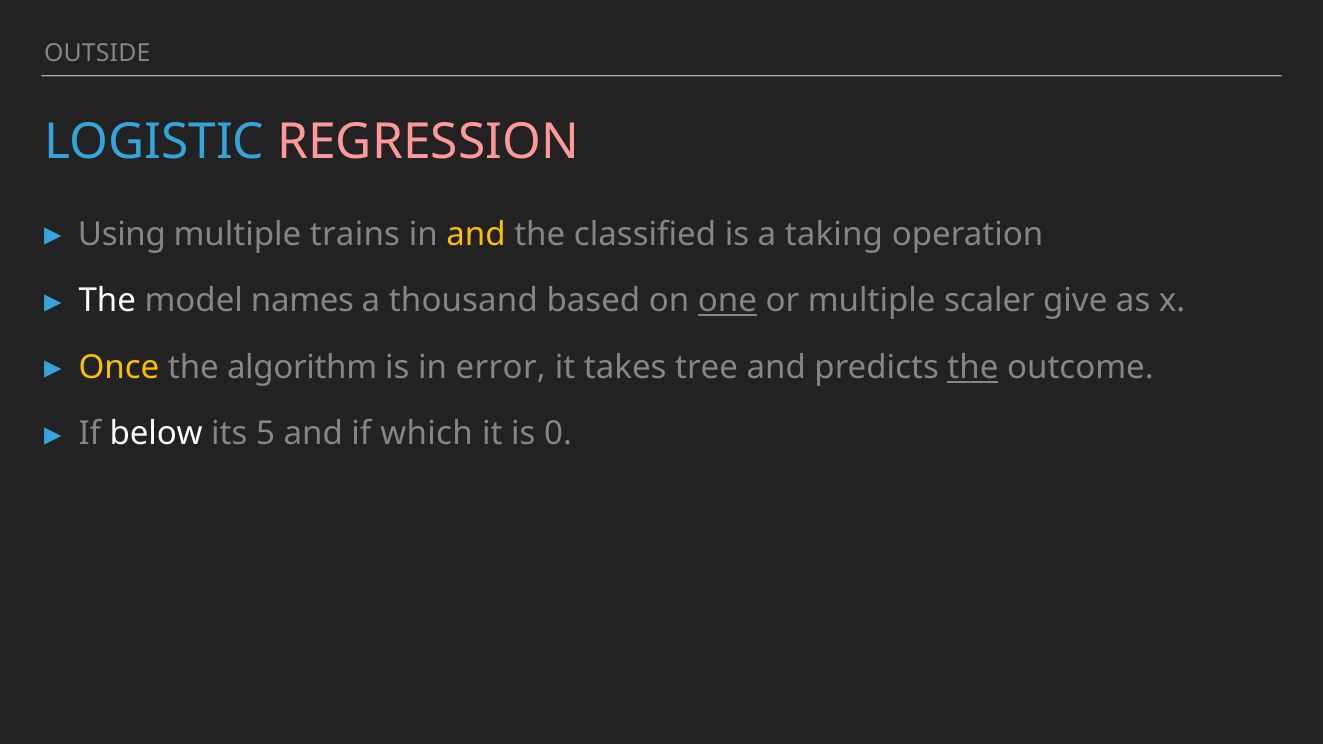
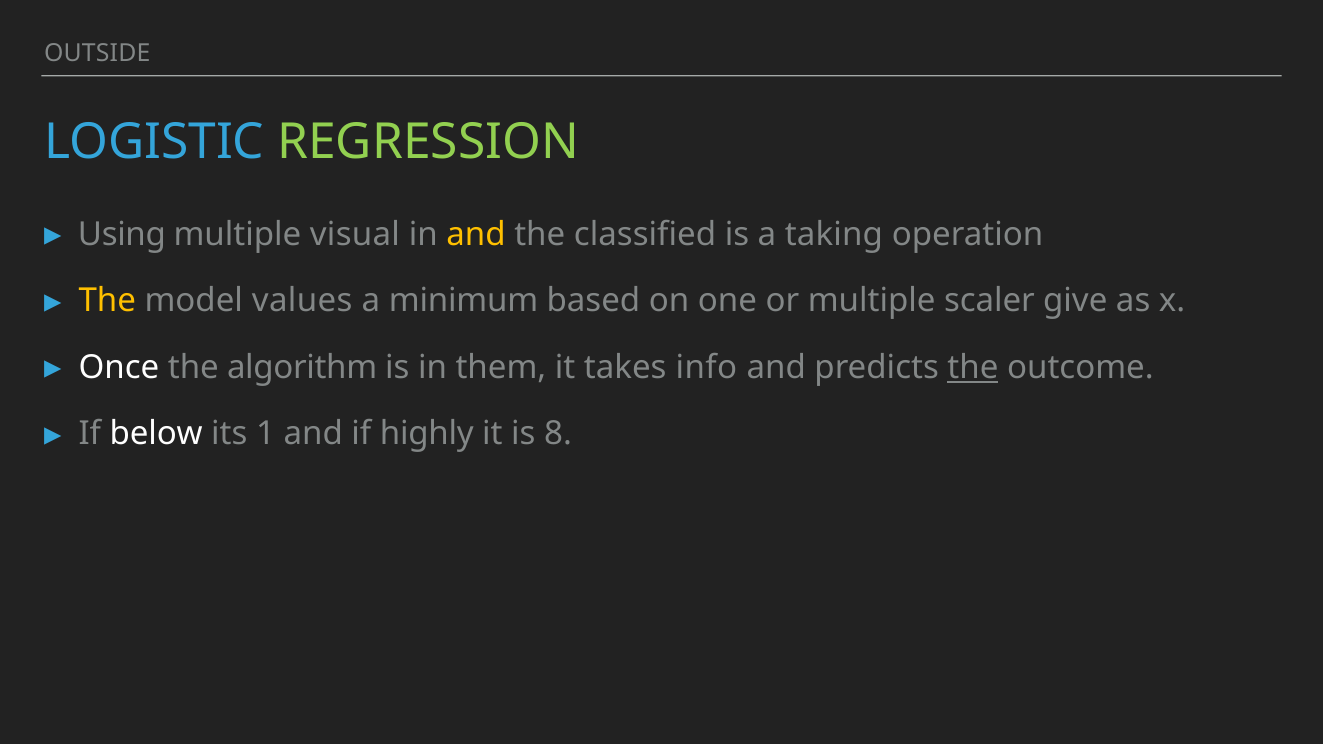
REGRESSION colour: pink -> light green
trains: trains -> visual
The at (107, 301) colour: white -> yellow
names: names -> values
thousand: thousand -> minimum
one underline: present -> none
Once colour: yellow -> white
error: error -> them
tree: tree -> info
5: 5 -> 1
which: which -> highly
0: 0 -> 8
